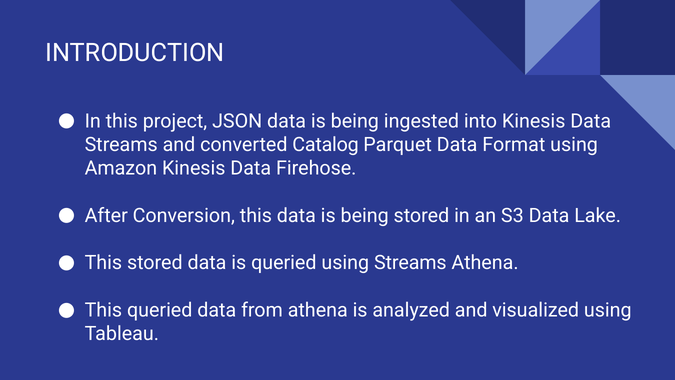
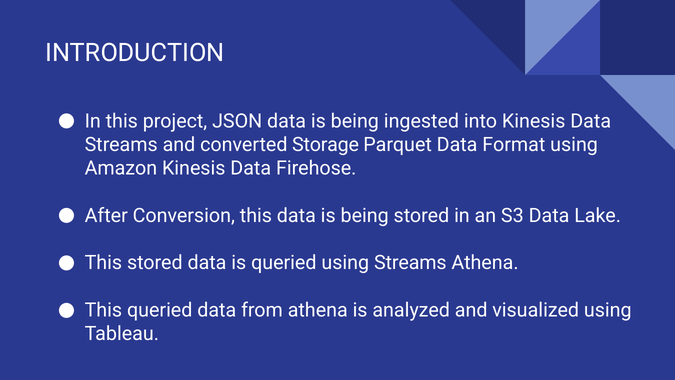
Catalog: Catalog -> Storage
